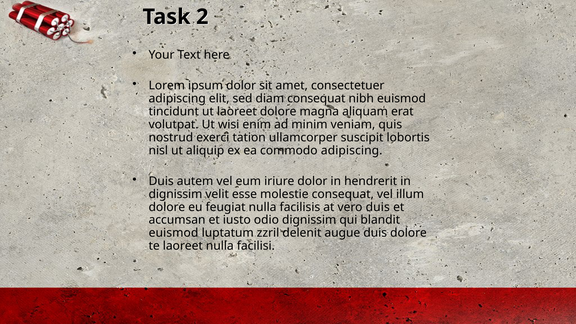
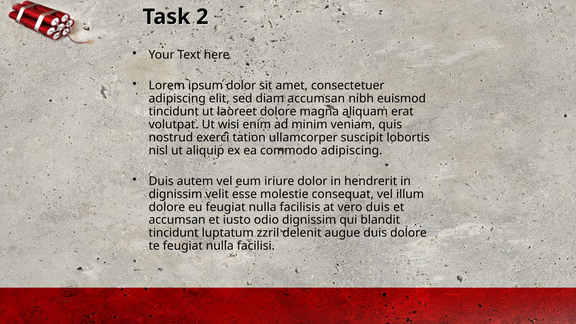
diam consequat: consequat -> accumsan
euismod at (174, 233): euismod -> tincidunt
te laoreet: laoreet -> feugiat
